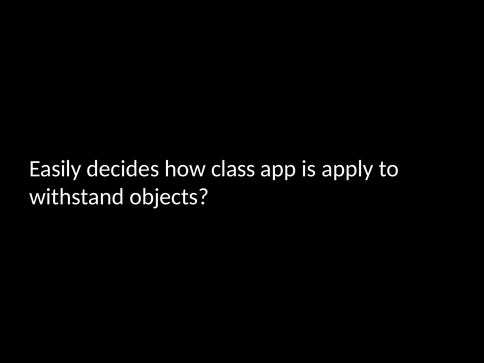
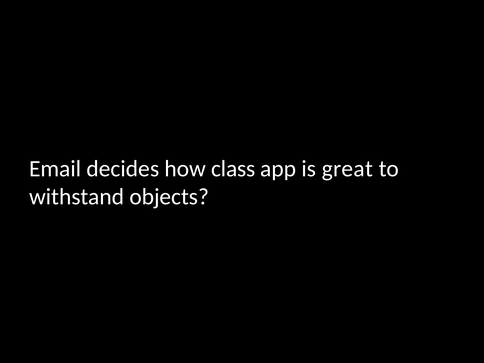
Easily: Easily -> Email
apply: apply -> great
